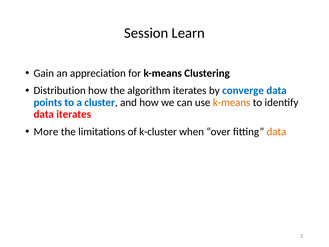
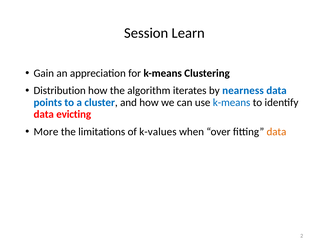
converge: converge -> nearness
k-means at (232, 102) colour: orange -> blue
data iterates: iterates -> evicting
k-cluster: k-cluster -> k-values
